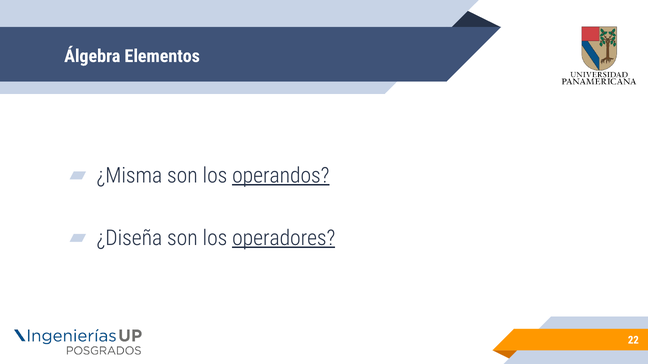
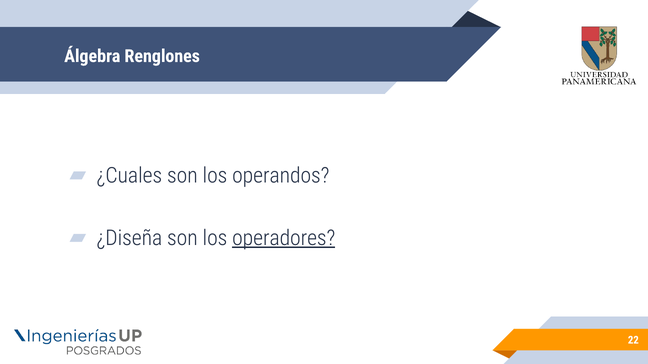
Elementos: Elementos -> Renglones
¿Misma: ¿Misma -> ¿Cuales
operandos underline: present -> none
